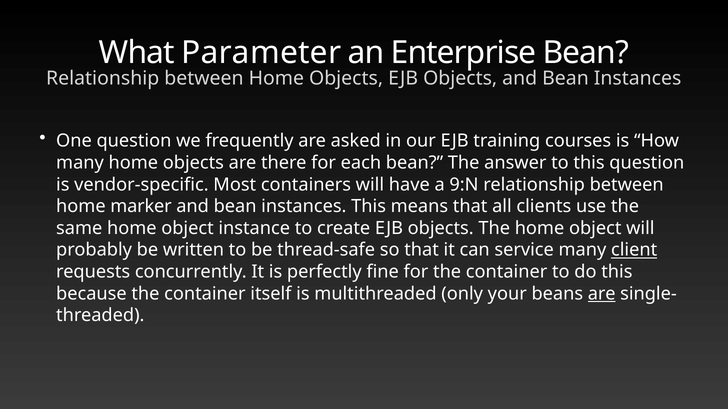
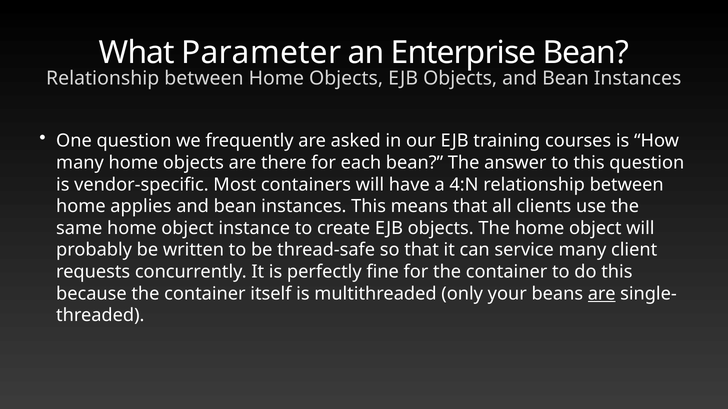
9:N: 9:N -> 4:N
marker: marker -> applies
client underline: present -> none
